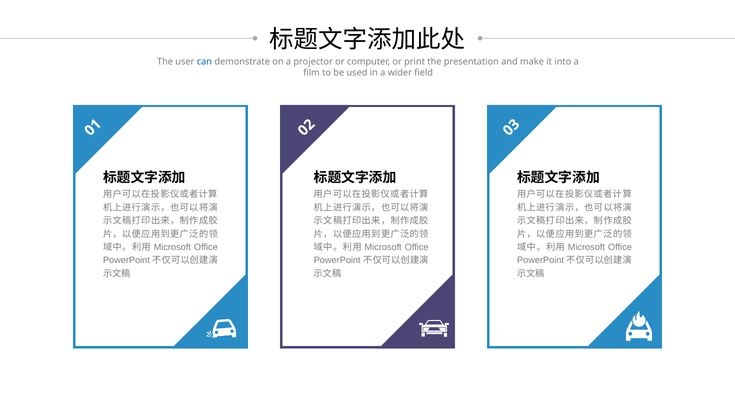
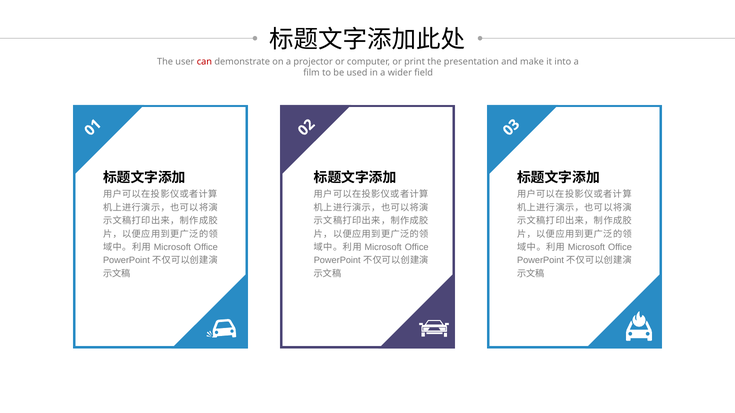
can colour: blue -> red
